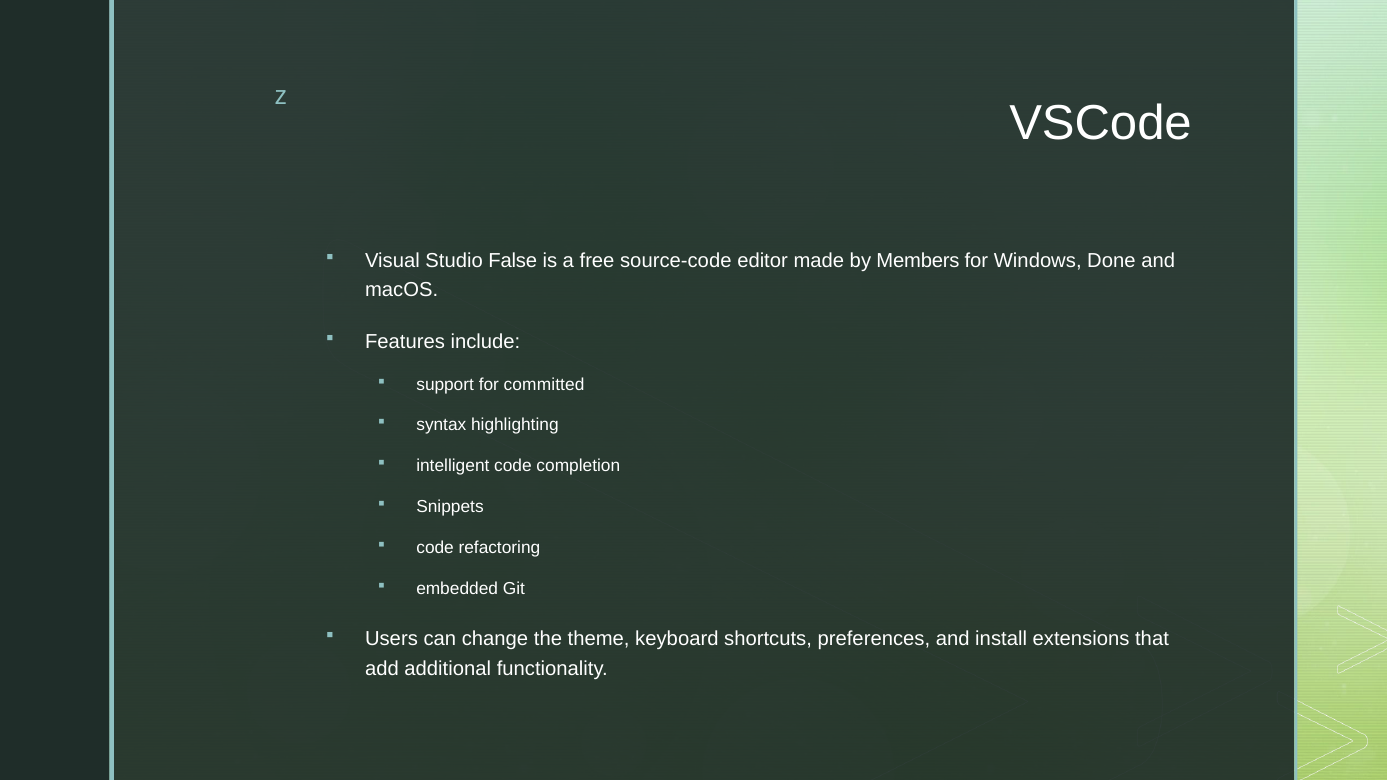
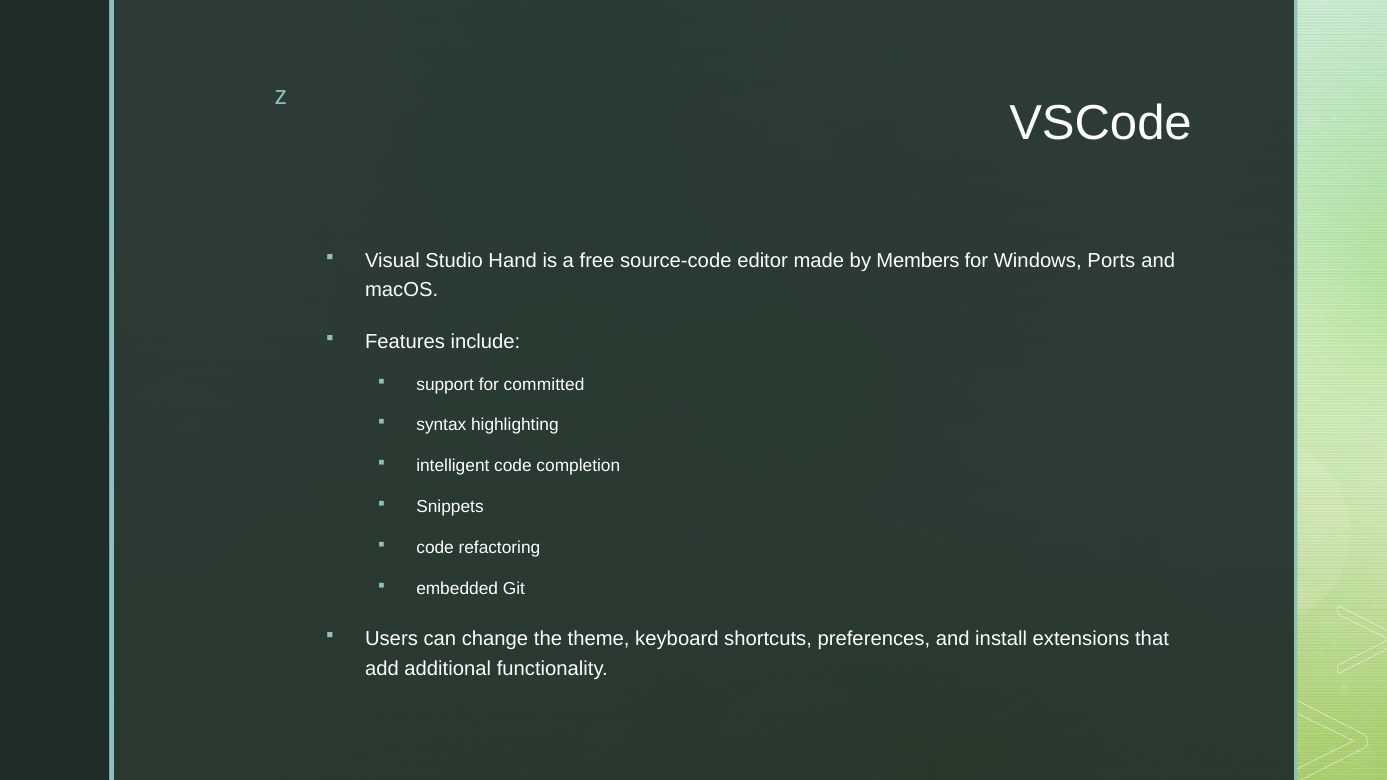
False: False -> Hand
Done: Done -> Ports
